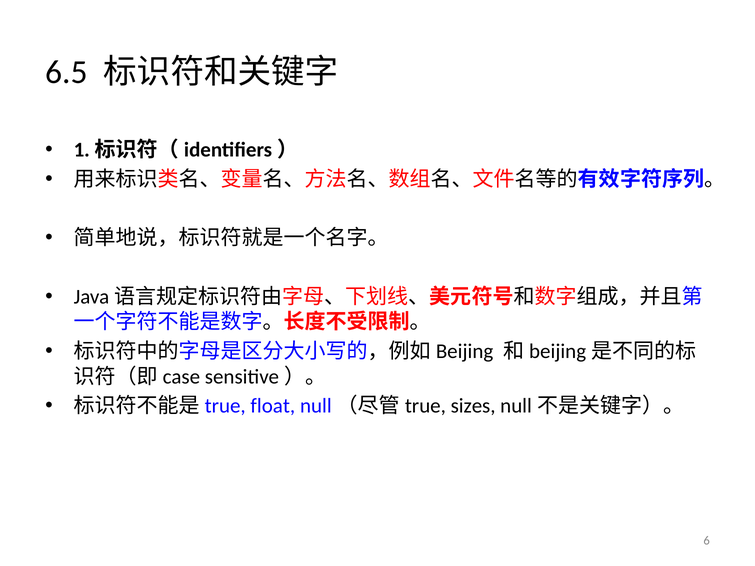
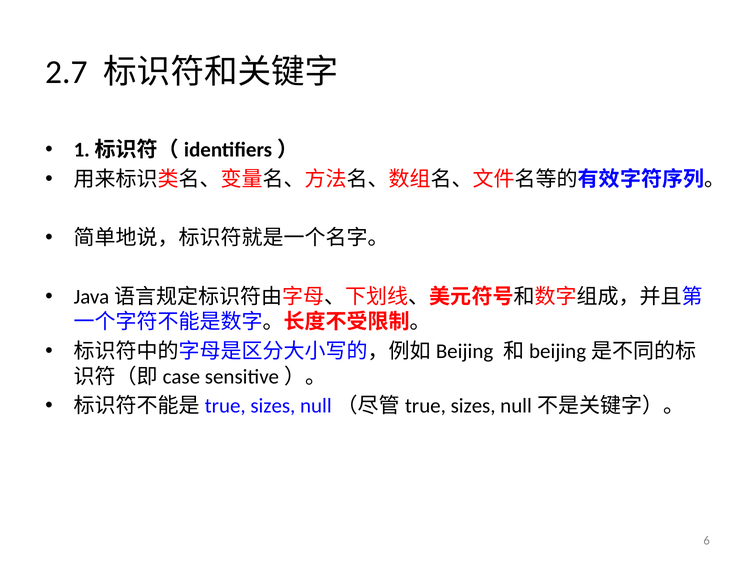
6.5: 6.5 -> 2.7
float at (273, 406): float -> sizes
